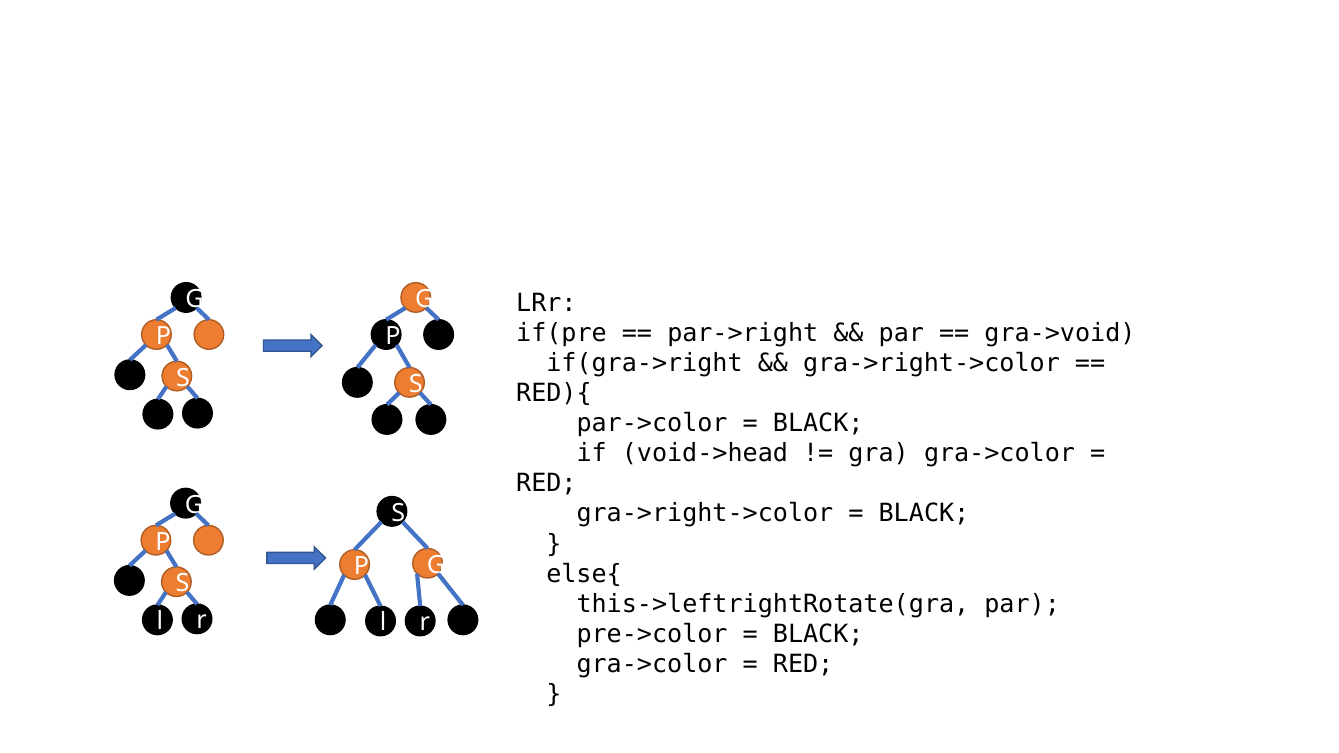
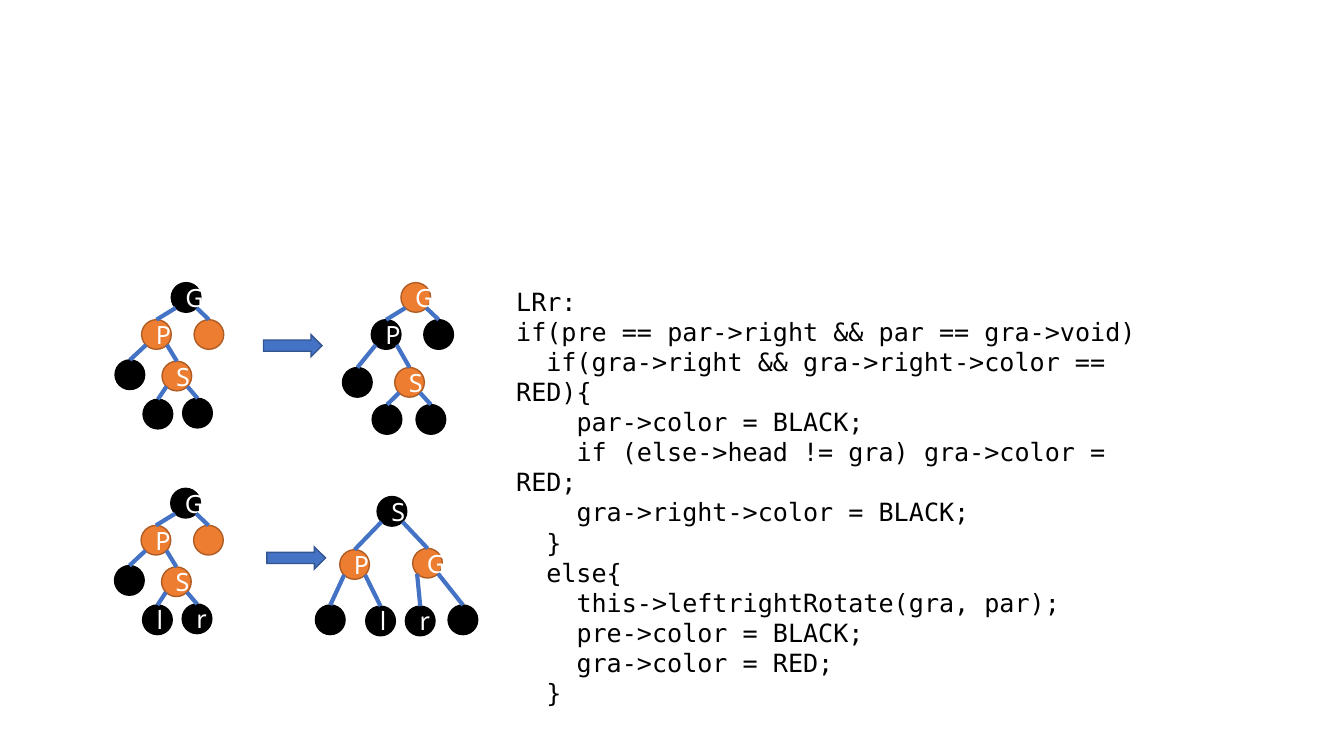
void->head: void->head -> else->head
